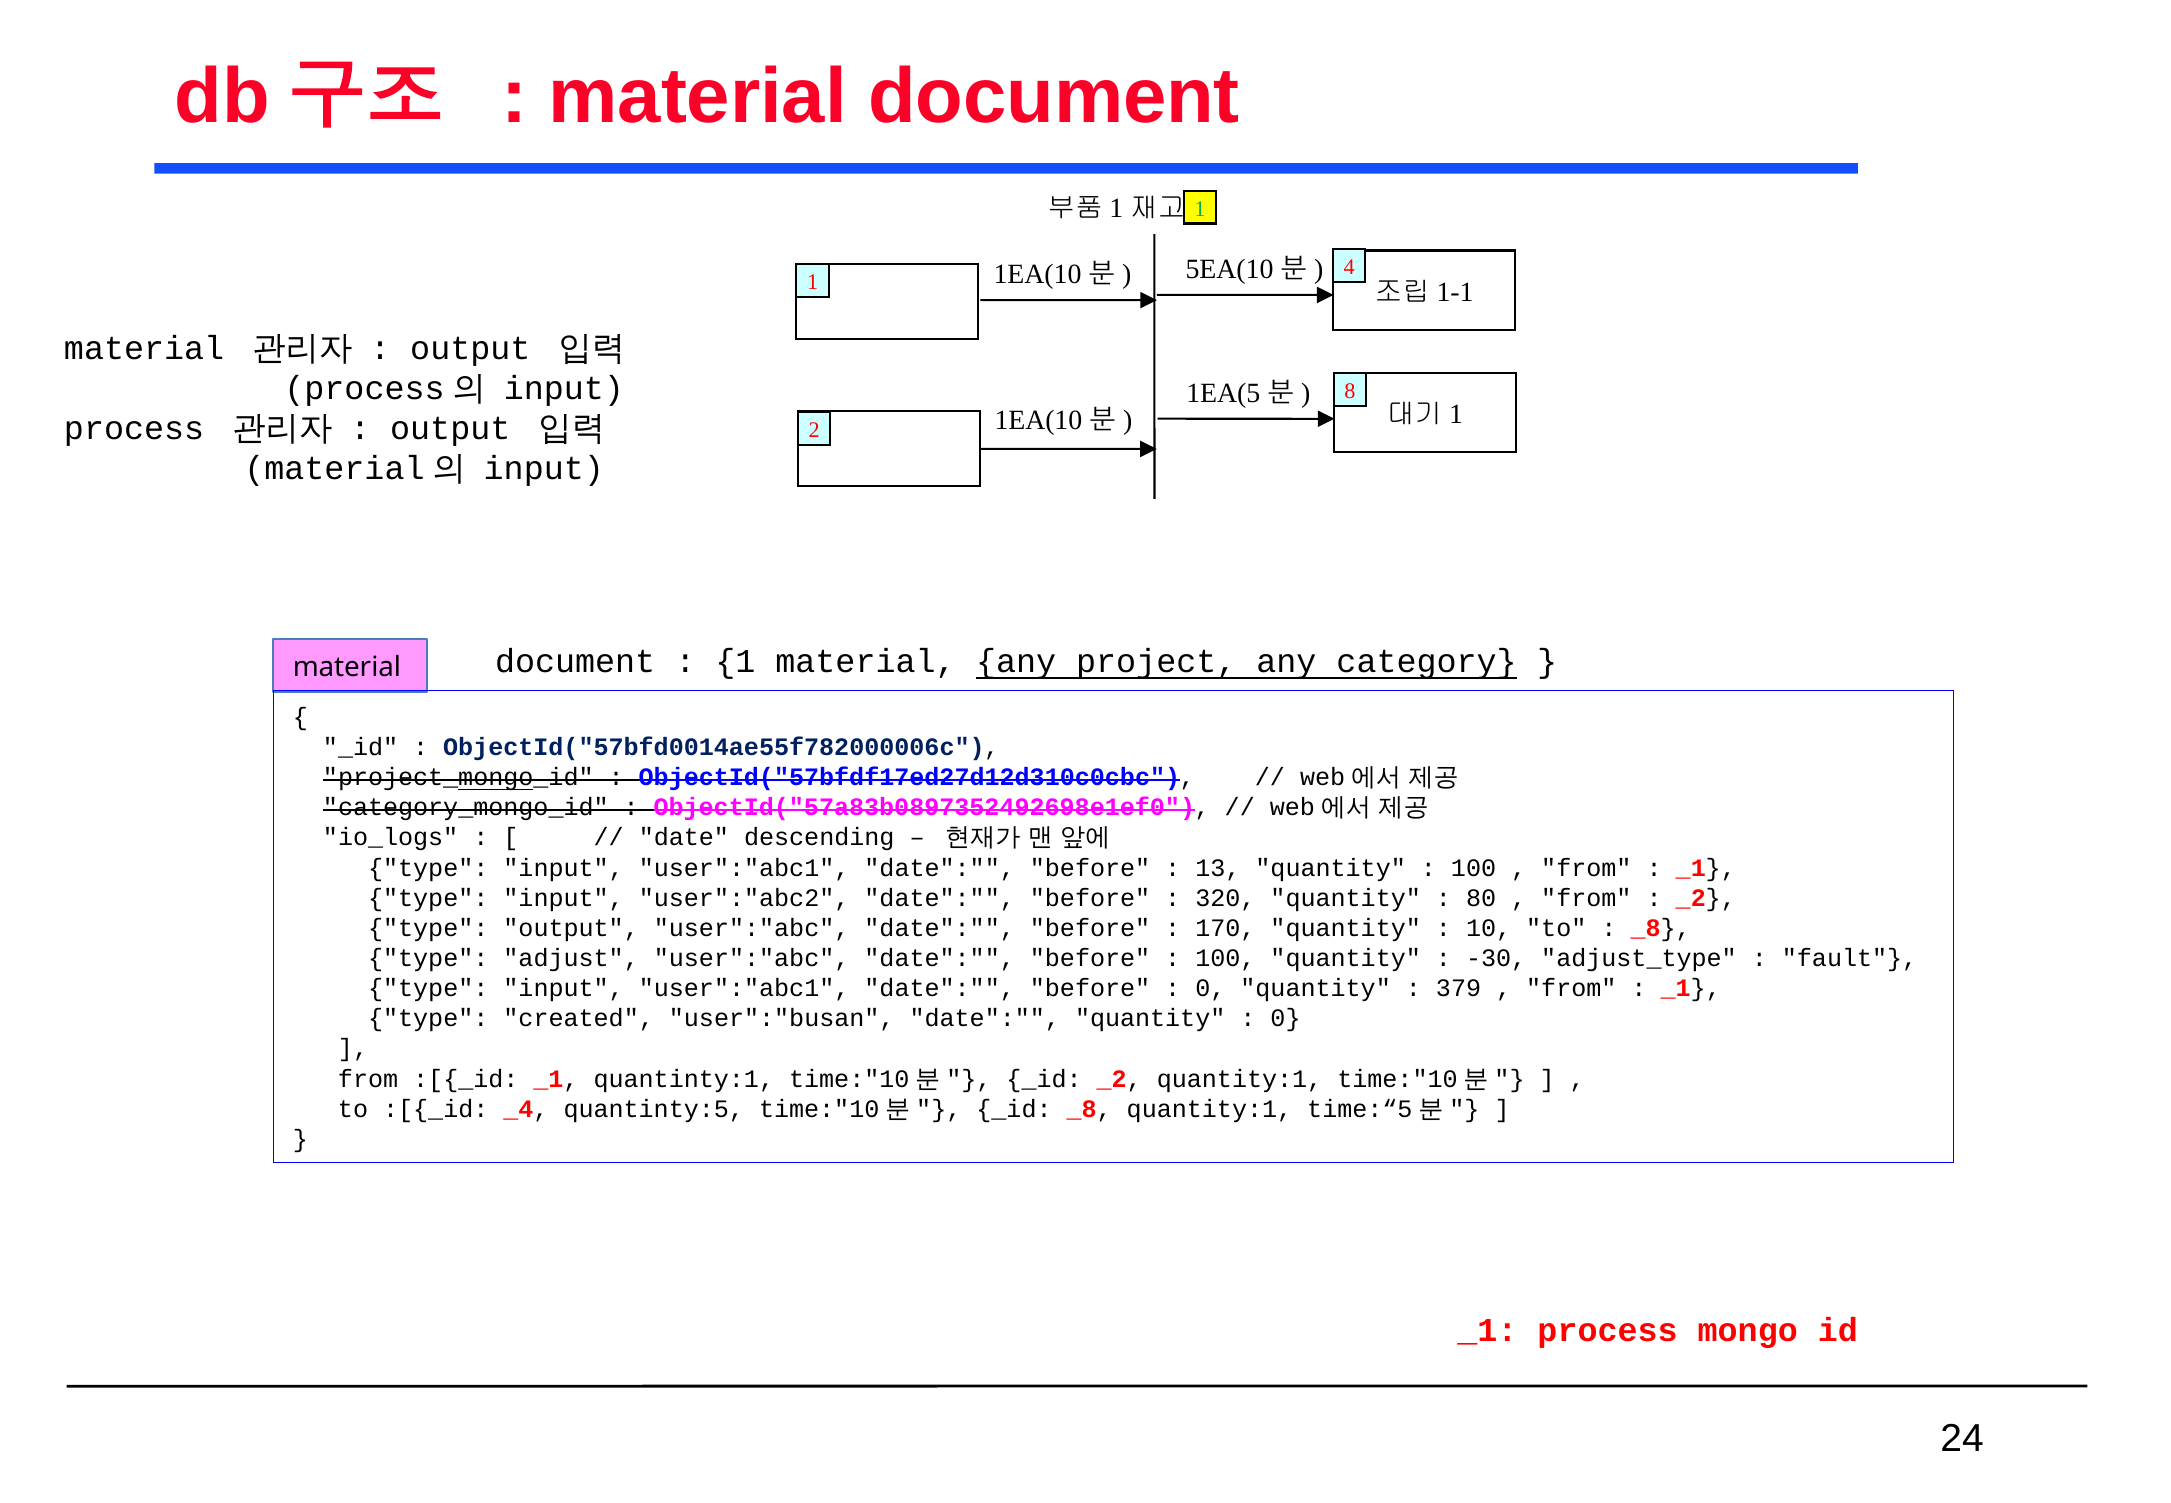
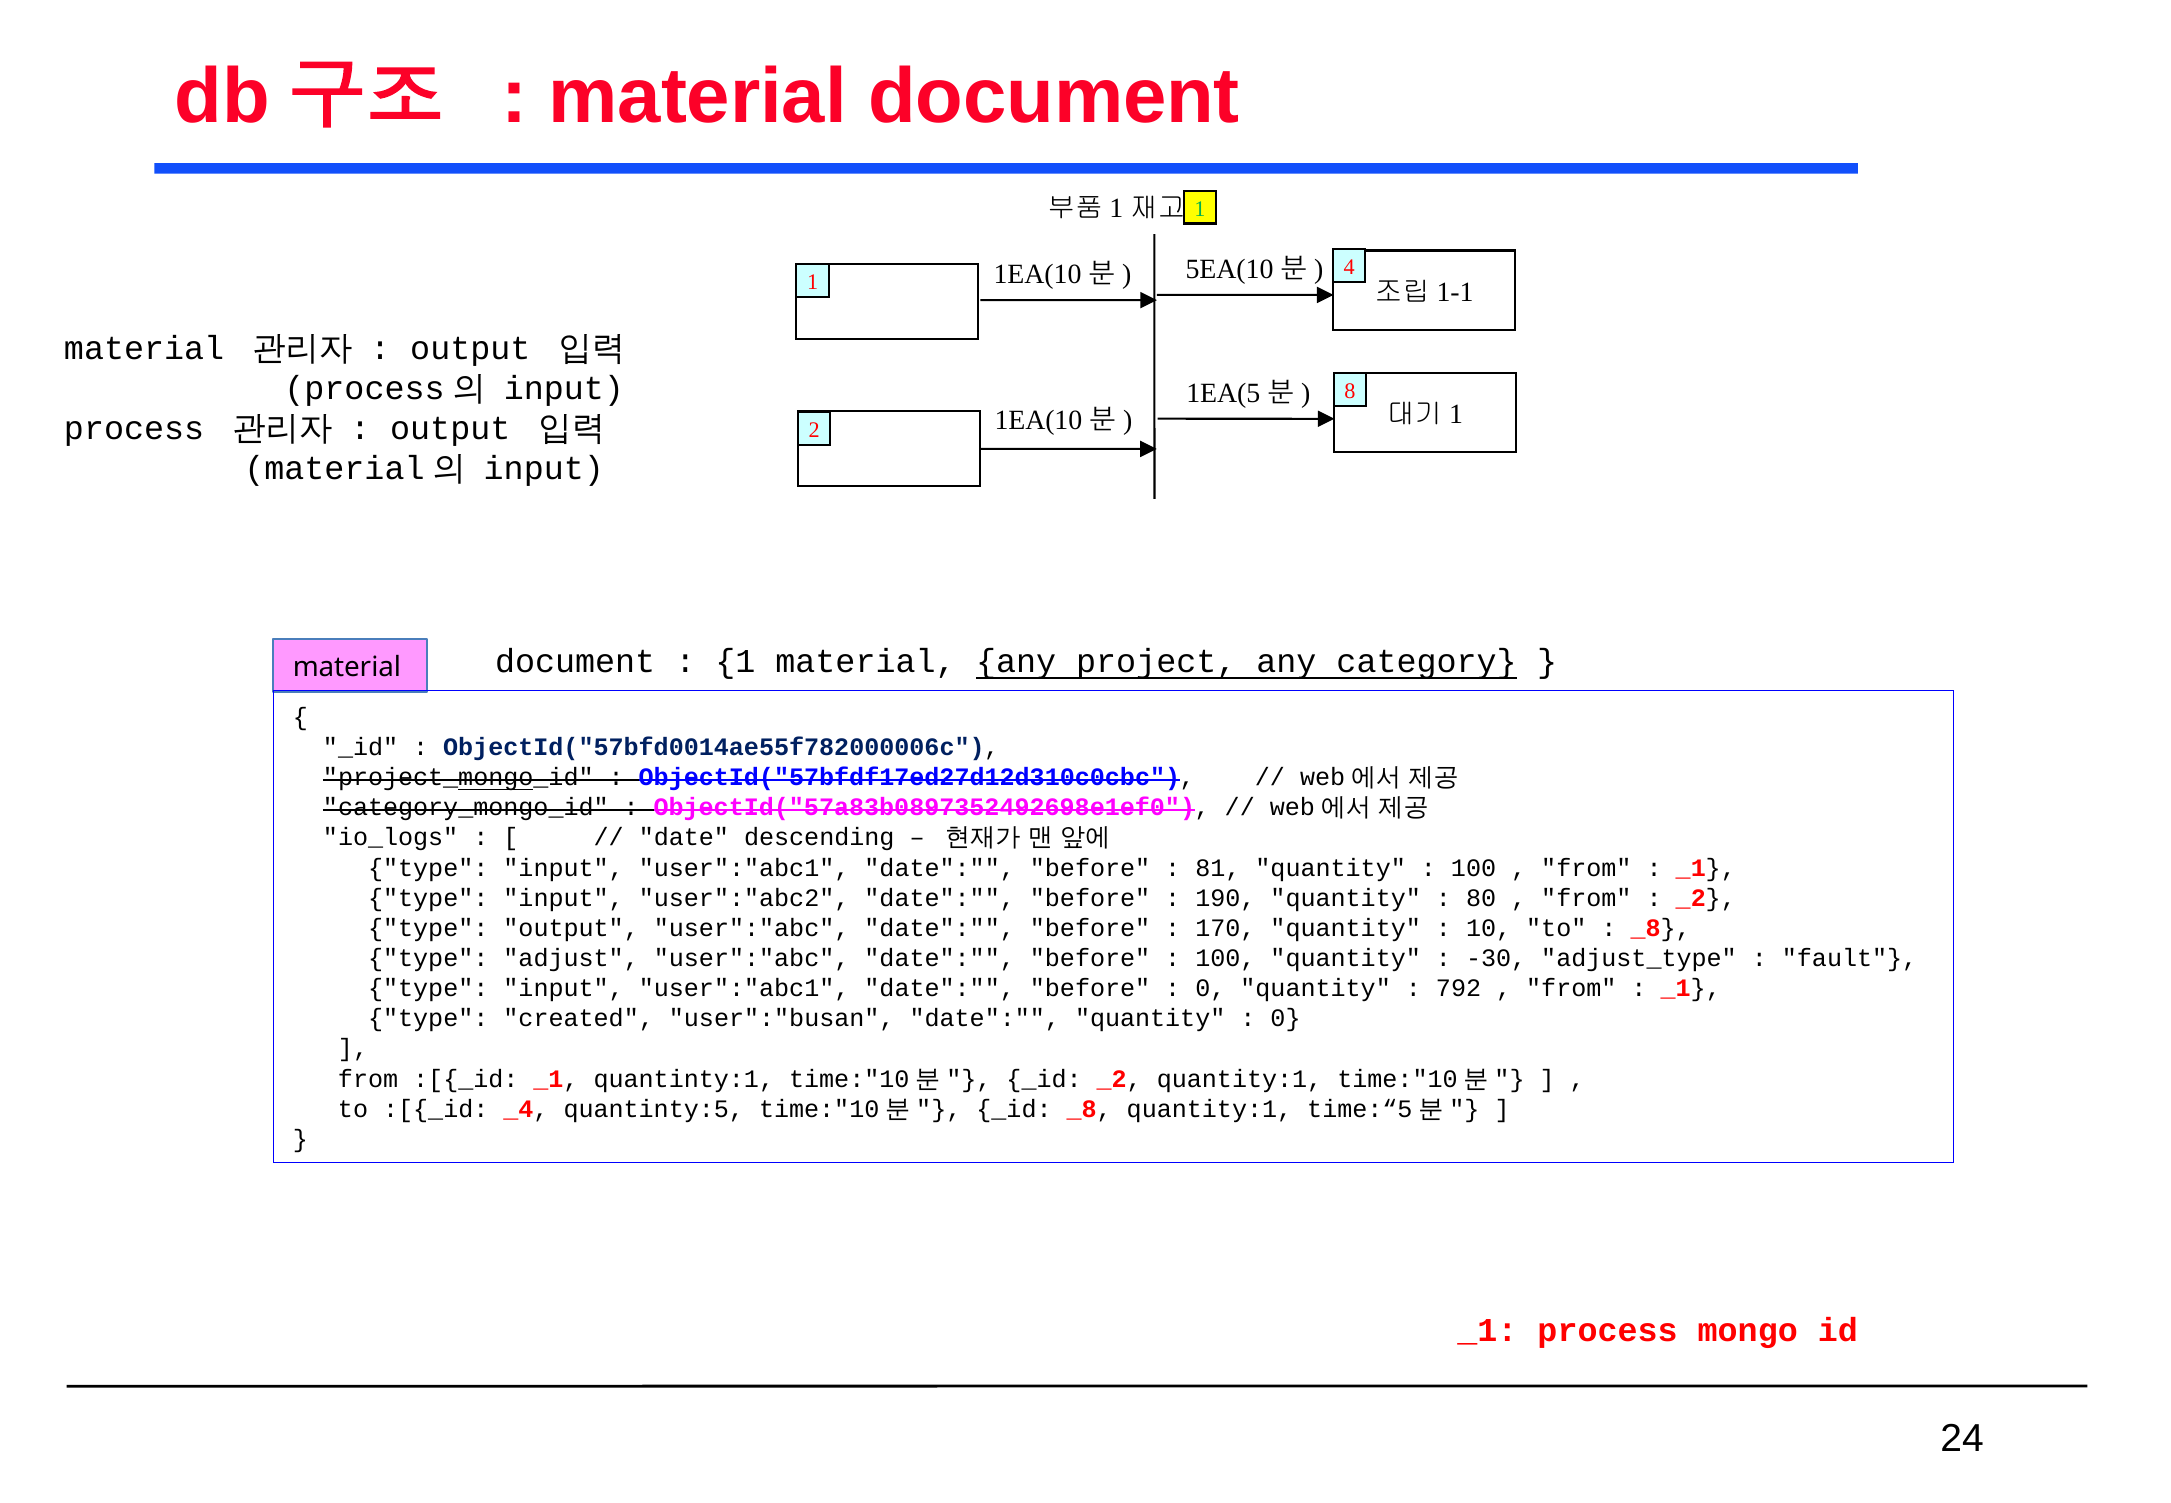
13: 13 -> 81
320: 320 -> 190
379: 379 -> 792
